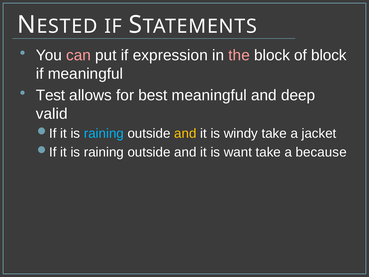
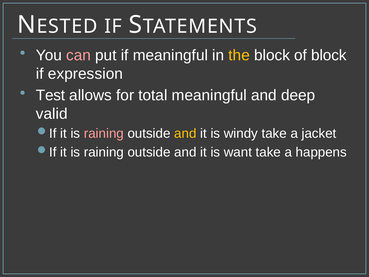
if expression: expression -> meaningful
the colour: pink -> yellow
if meaningful: meaningful -> expression
best: best -> total
raining at (104, 133) colour: light blue -> pink
because: because -> happens
